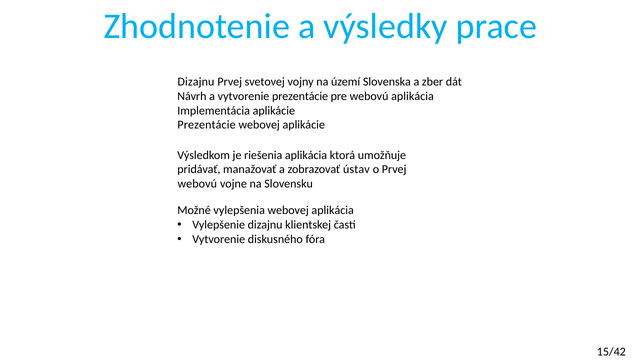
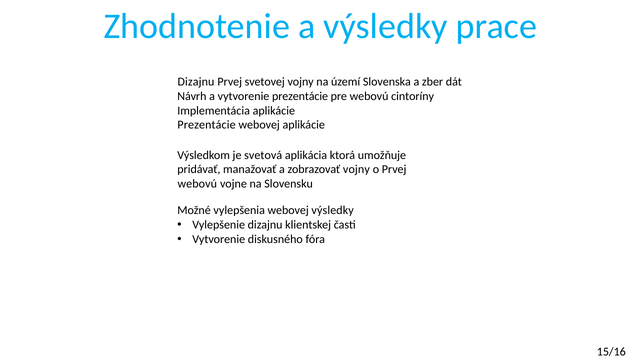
webovú aplikácia: aplikácia -> cintoríny
riešenia: riešenia -> svetová
zobrazovať ústav: ústav -> vojny
webovej aplikácia: aplikácia -> výsledky
15/42: 15/42 -> 15/16
